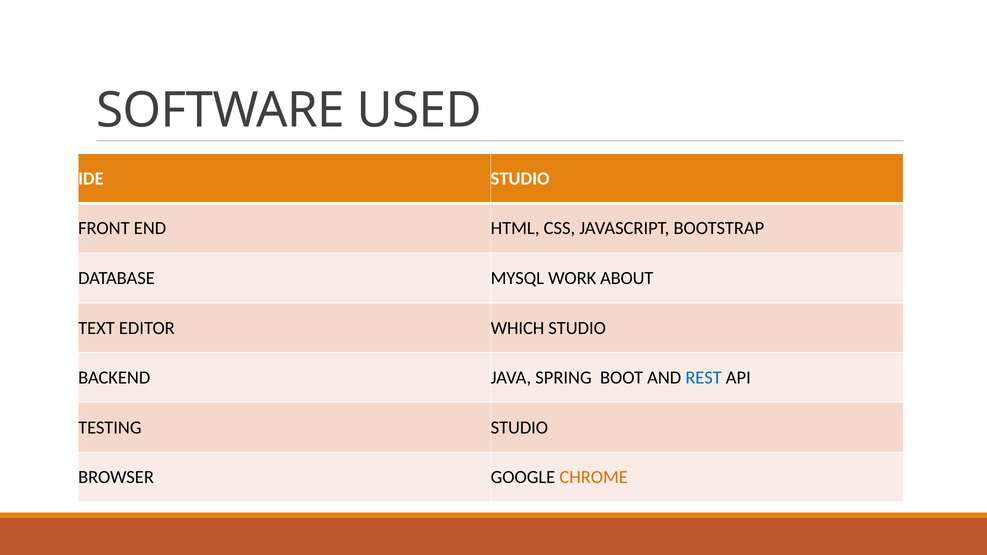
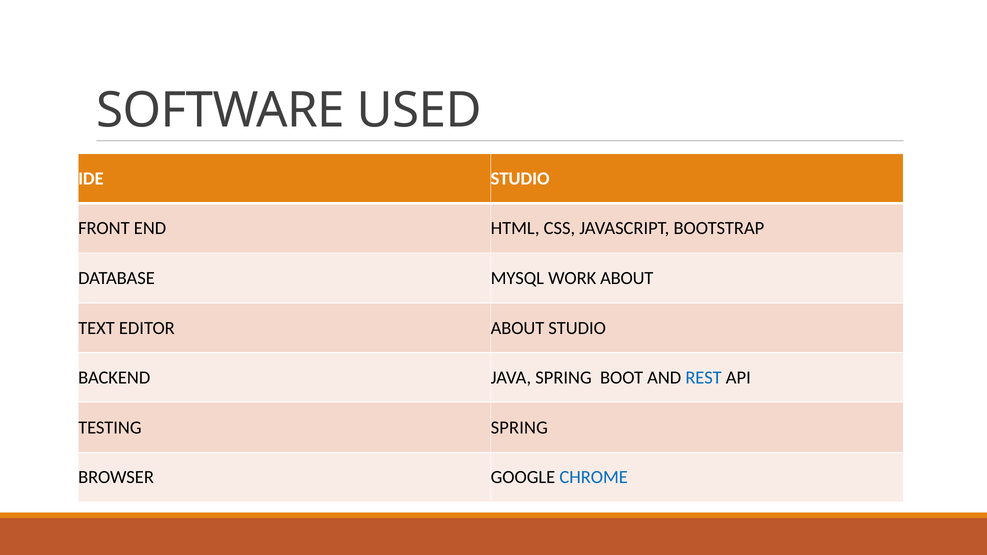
EDITOR WHICH: WHICH -> ABOUT
TESTING STUDIO: STUDIO -> SPRING
CHROME colour: orange -> blue
